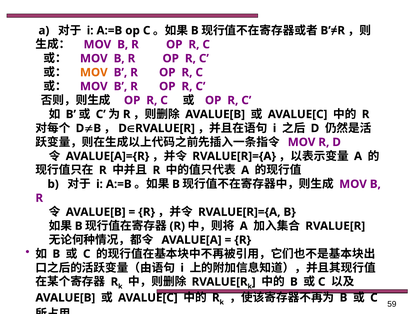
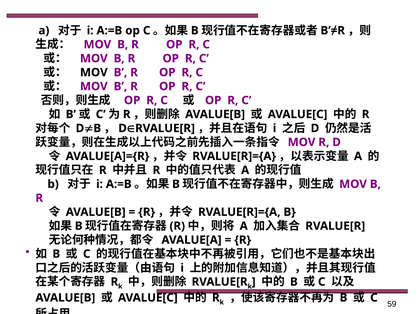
MOV at (94, 72) colour: orange -> black
